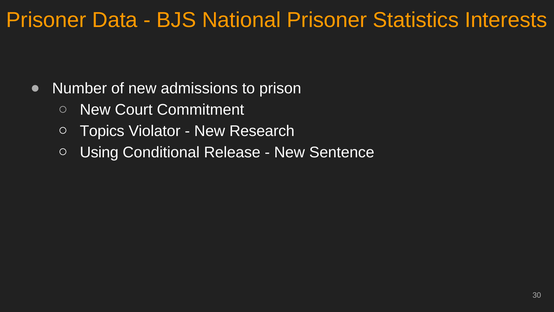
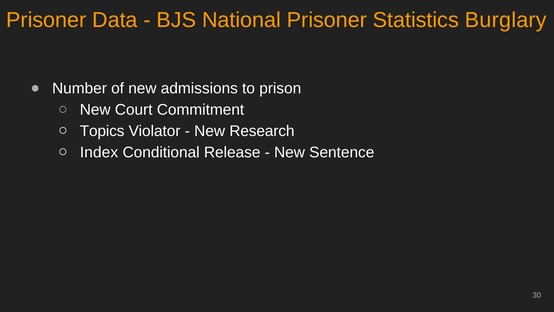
Interests: Interests -> Burglary
Using: Using -> Index
